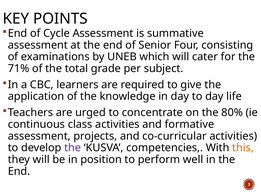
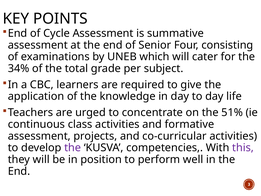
71%: 71% -> 34%
80%: 80% -> 51%
this colour: orange -> purple
